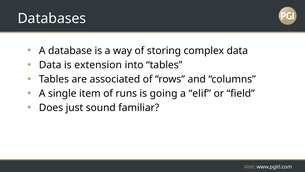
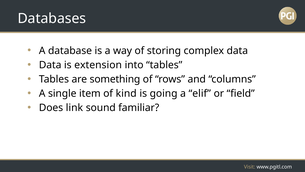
associated: associated -> something
runs: runs -> kind
just: just -> link
